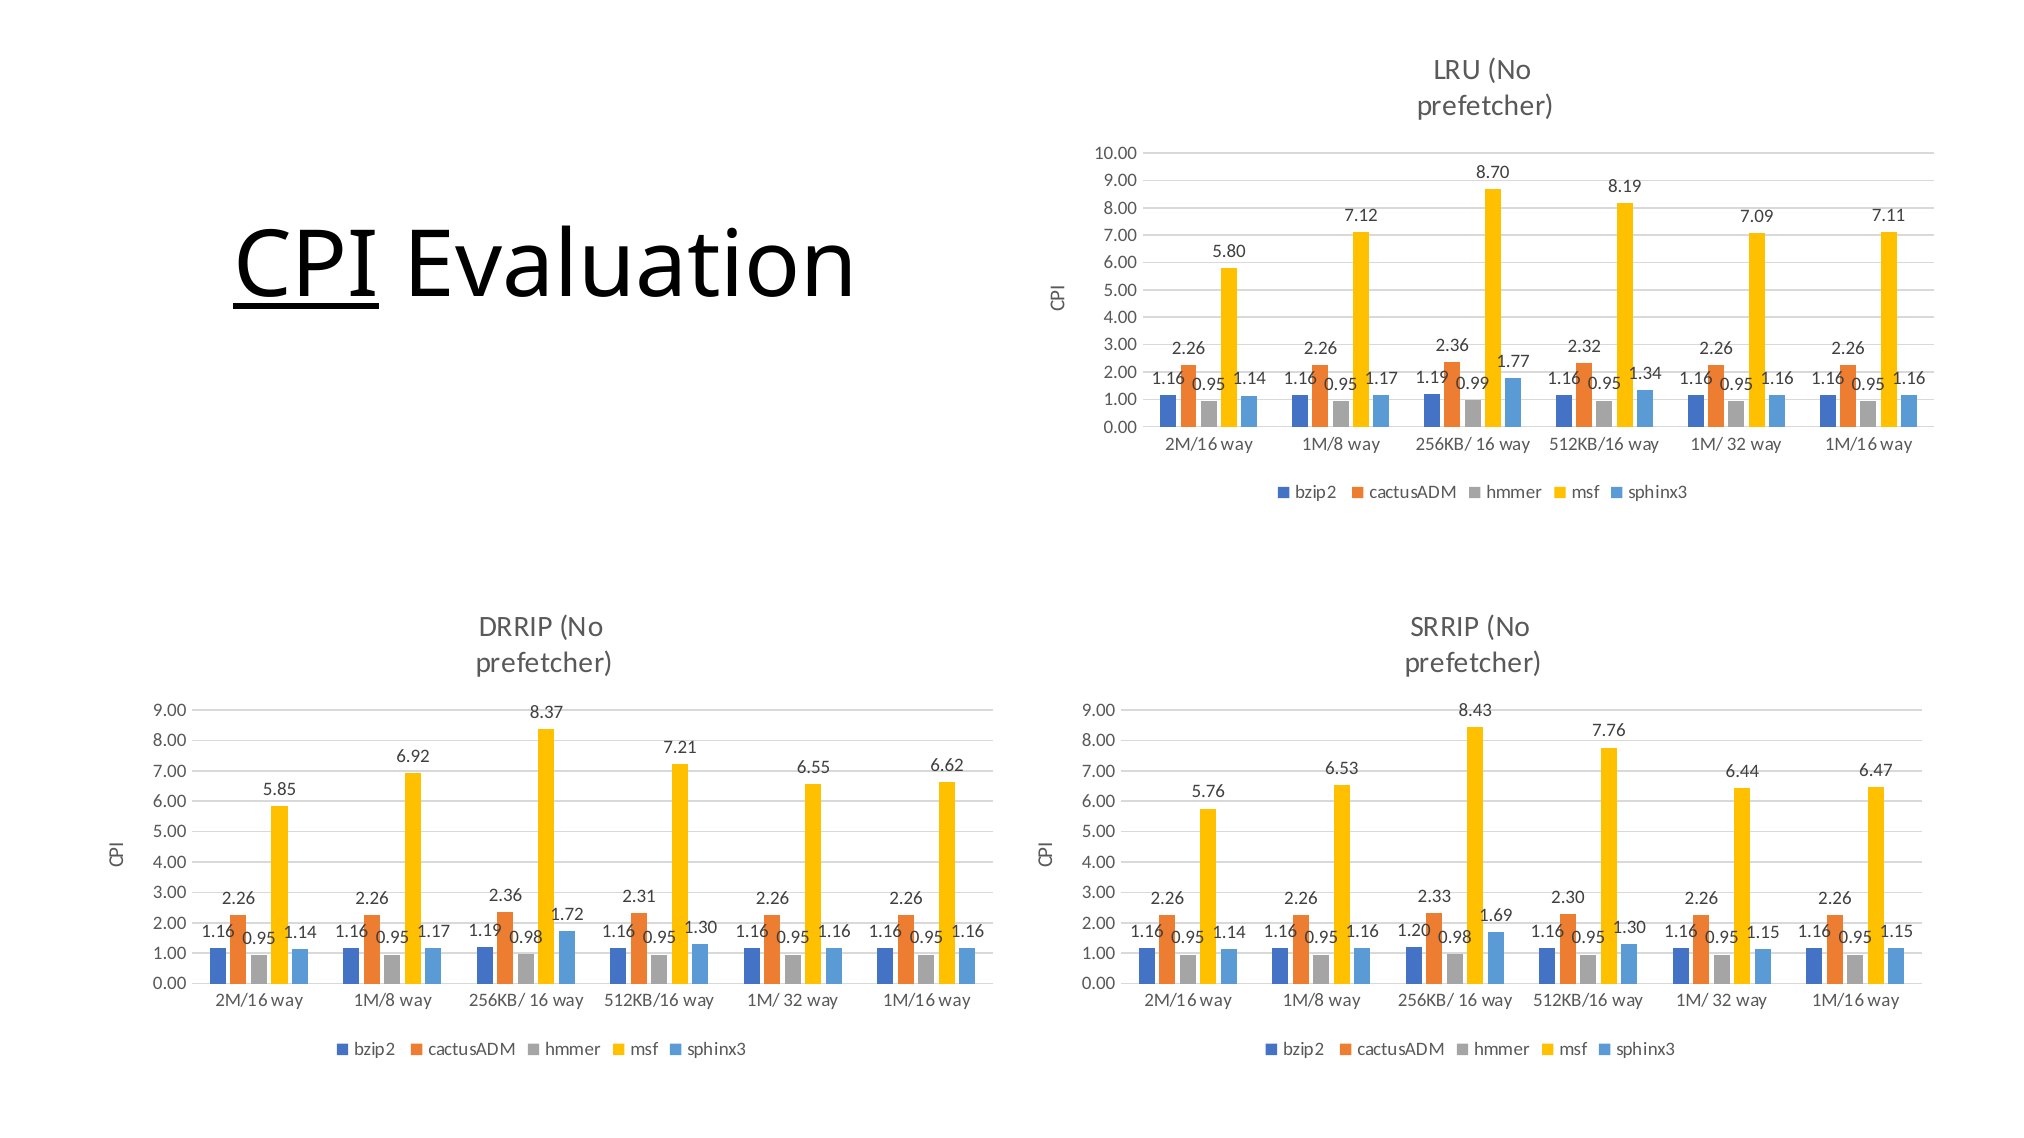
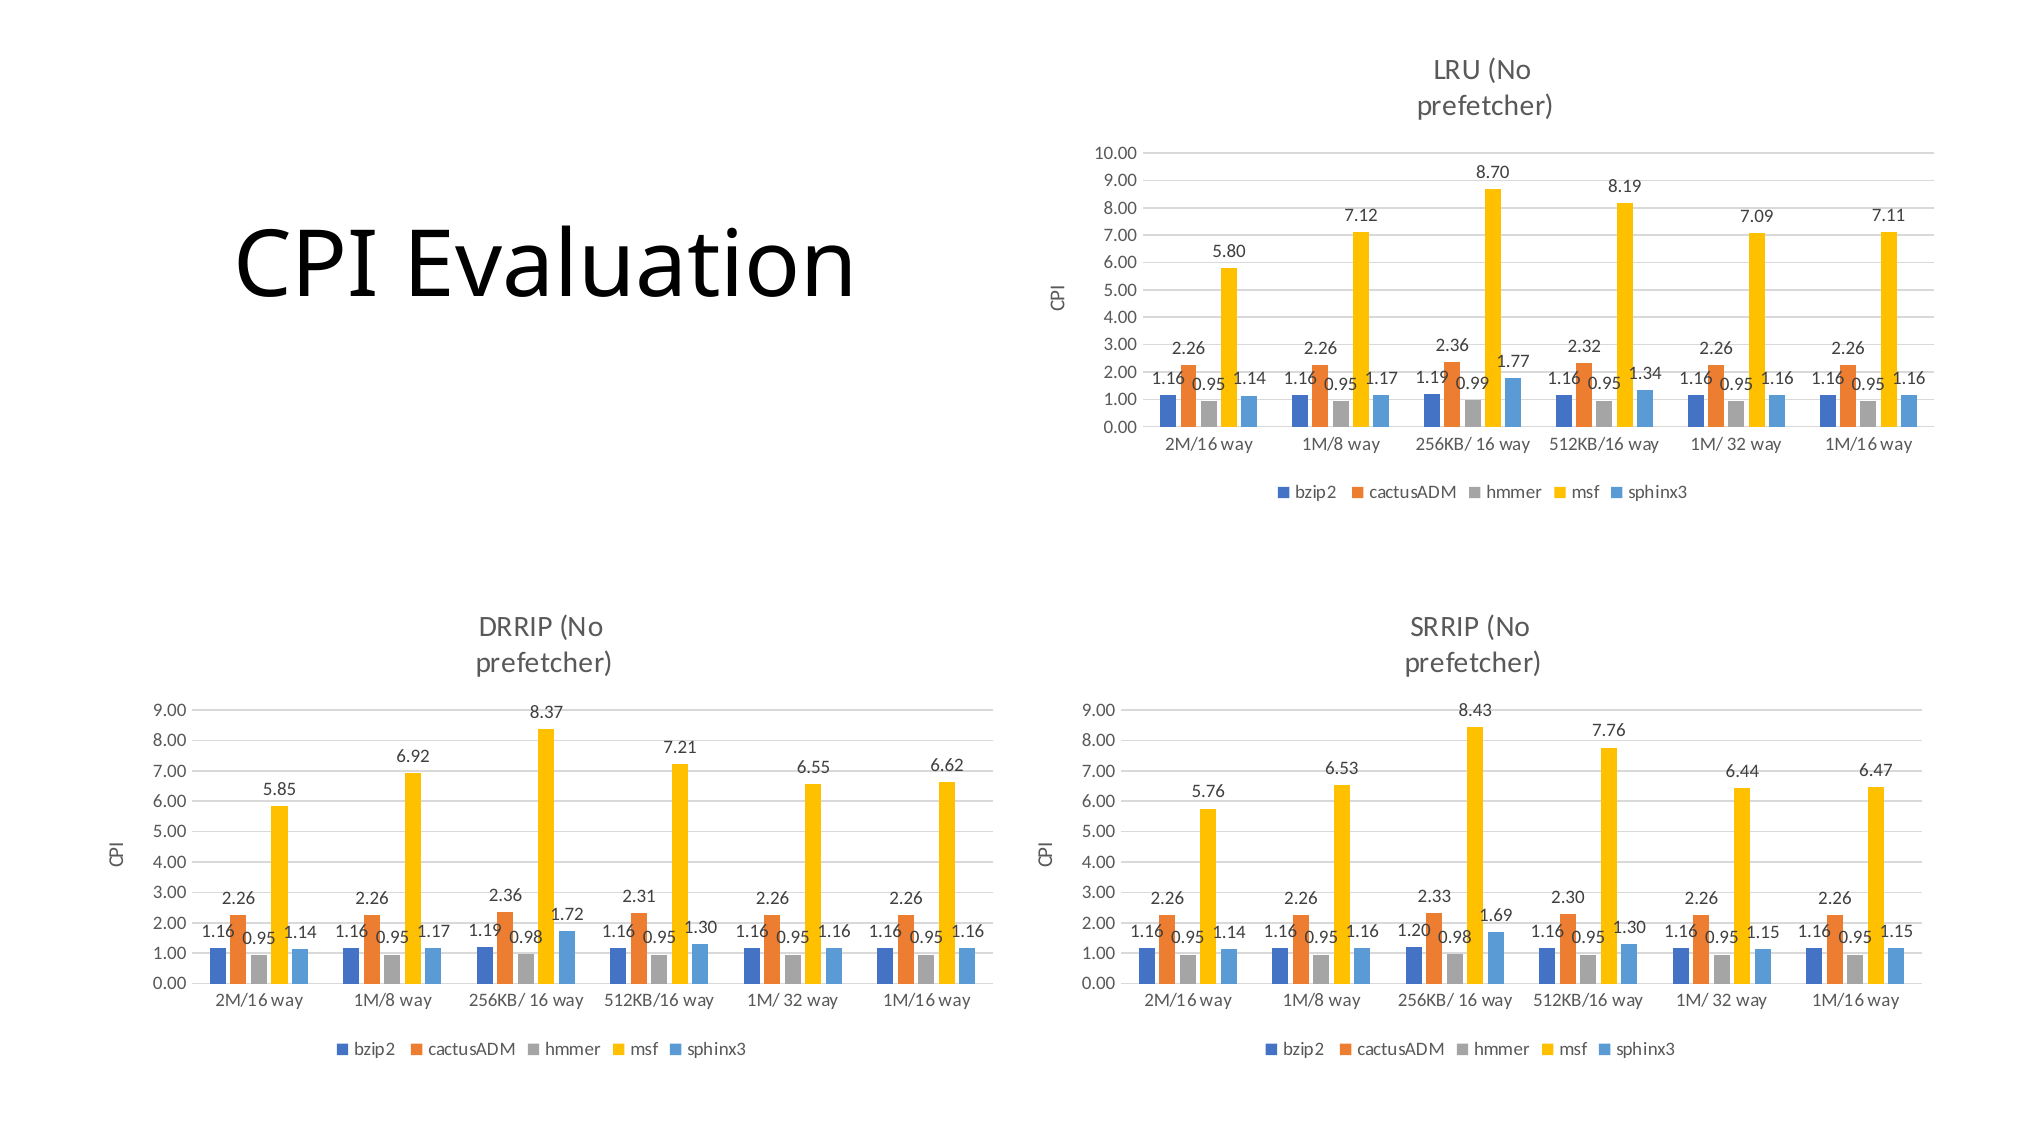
CPI underline: present -> none
